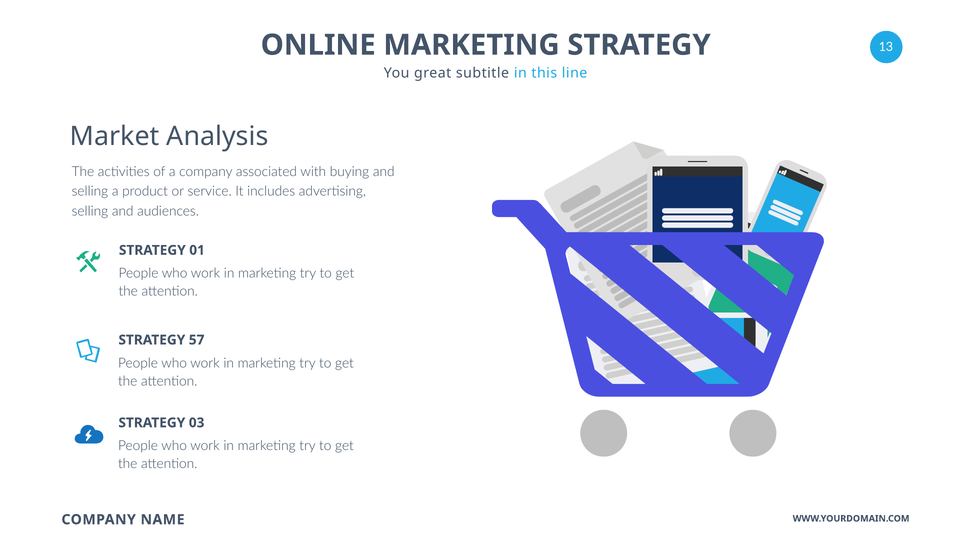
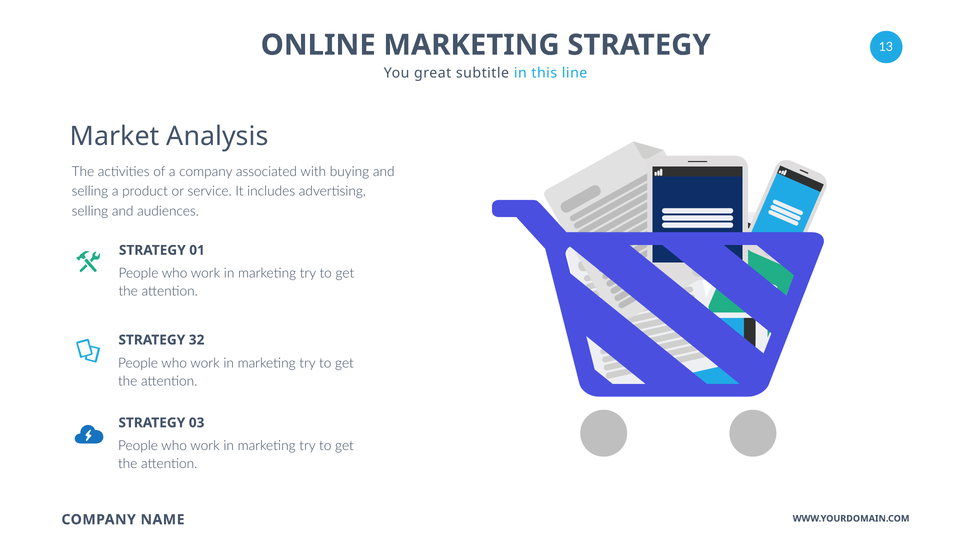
57: 57 -> 32
